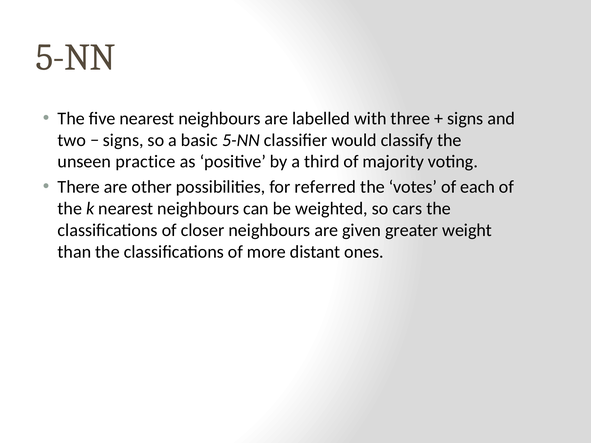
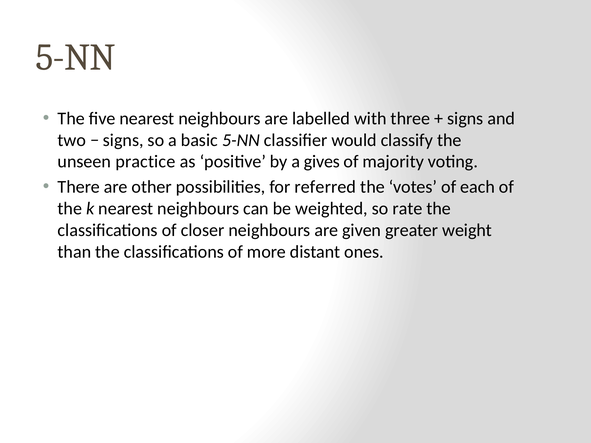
third: third -> gives
cars: cars -> rate
